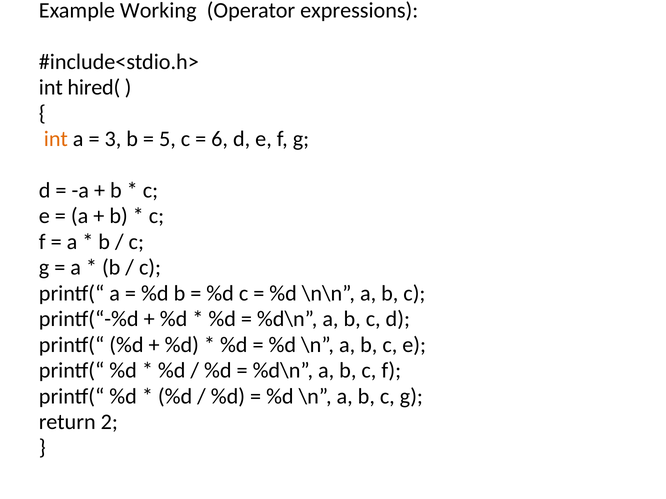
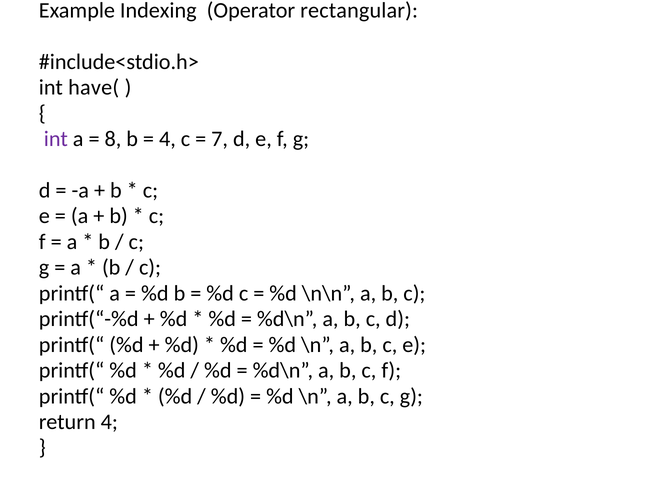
Working: Working -> Indexing
expressions: expressions -> rectangular
hired(: hired( -> have(
int at (56, 139) colour: orange -> purple
3: 3 -> 8
5 at (167, 139): 5 -> 4
6: 6 -> 7
return 2: 2 -> 4
